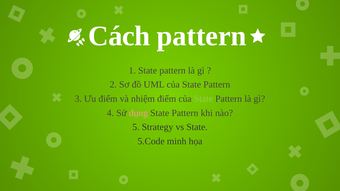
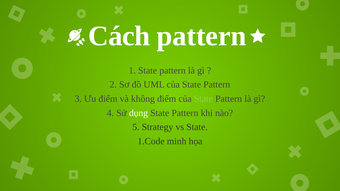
nhiệm: nhiệm -> không
dụng colour: pink -> white
5.Code: 5.Code -> 1.Code
